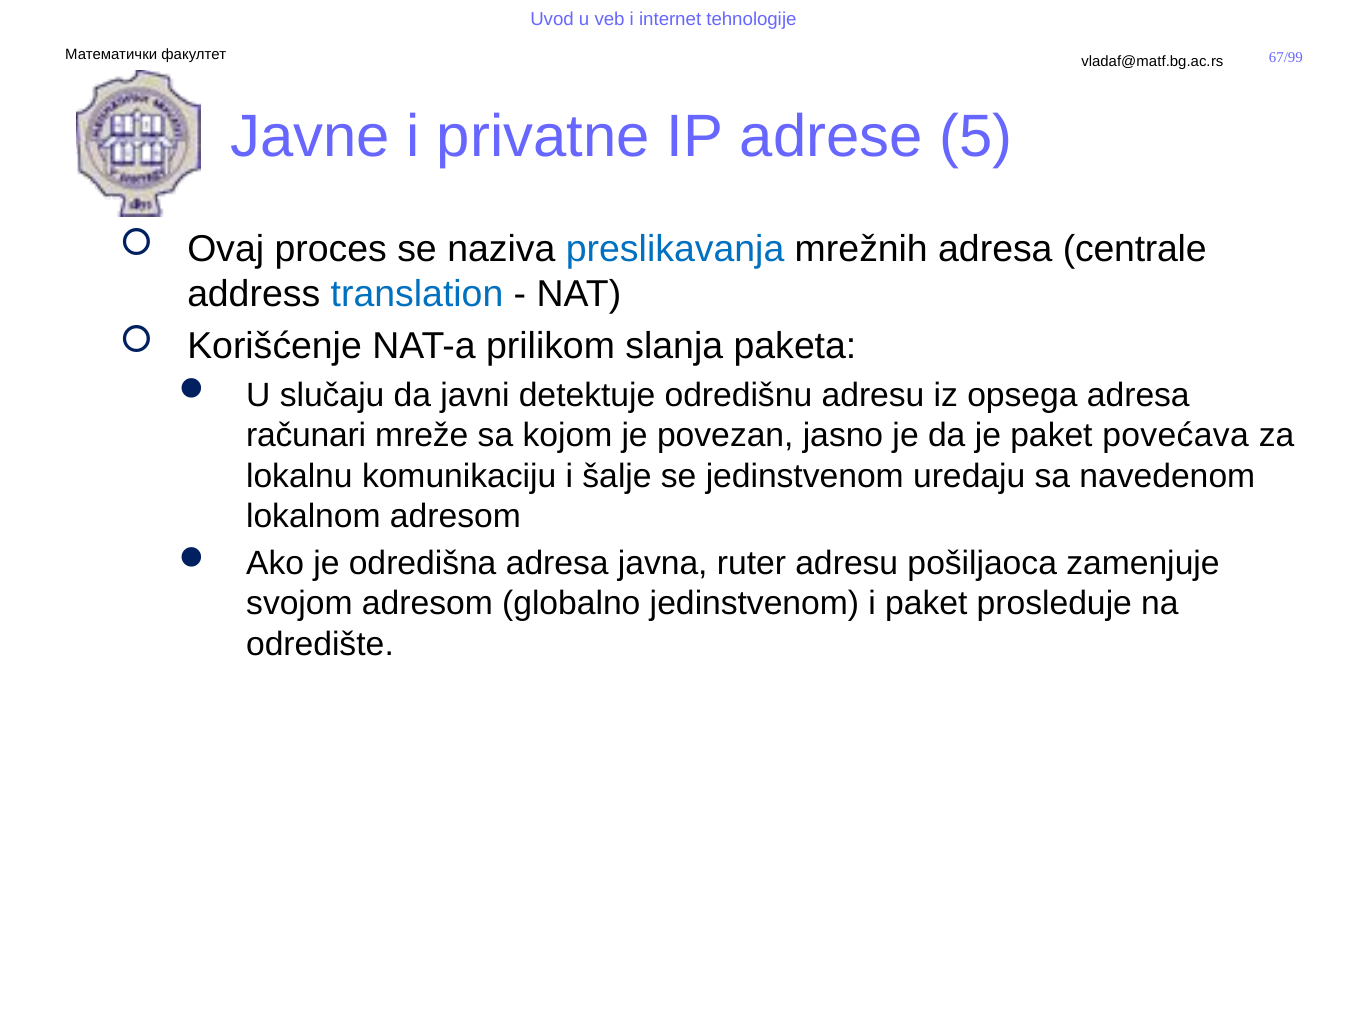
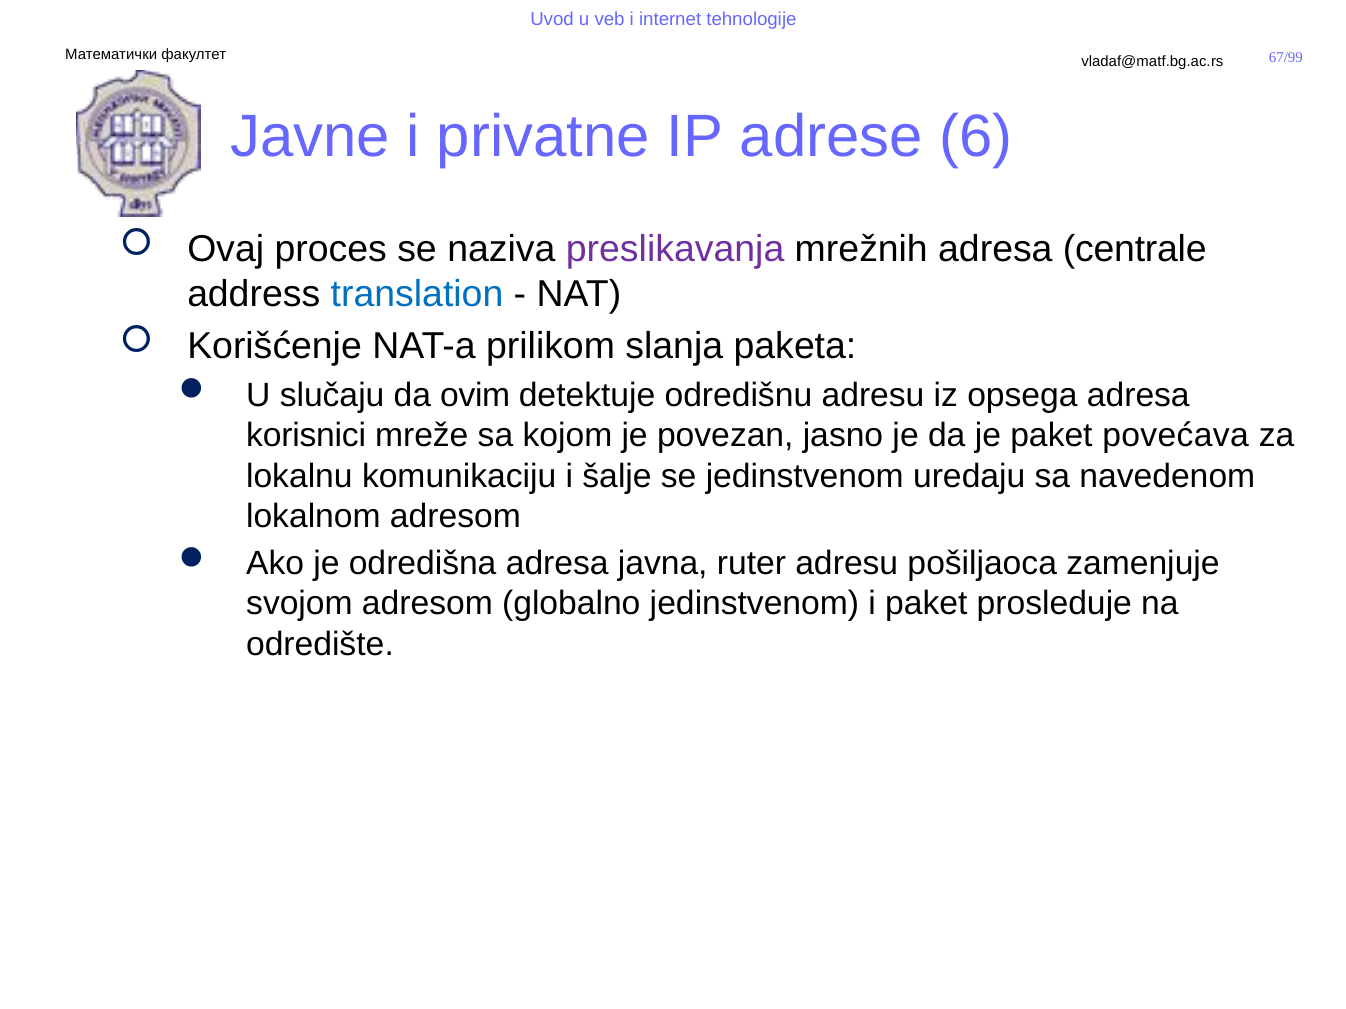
5: 5 -> 6
preslikavanja colour: blue -> purple
javni: javni -> ovim
računari: računari -> korisnici
